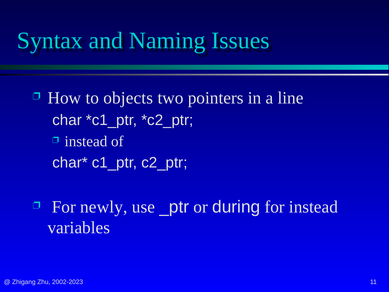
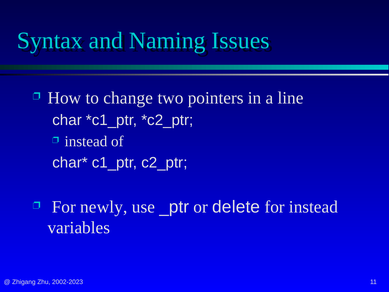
objects: objects -> change
during: during -> delete
